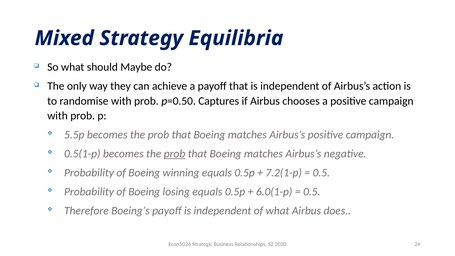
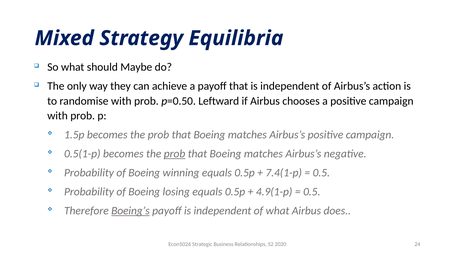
Captures: Captures -> Leftward
5.5p: 5.5p -> 1.5p
7.2(1-p: 7.2(1-p -> 7.4(1-p
6.0(1-p: 6.0(1-p -> 4.9(1-p
Boeing’s underline: none -> present
